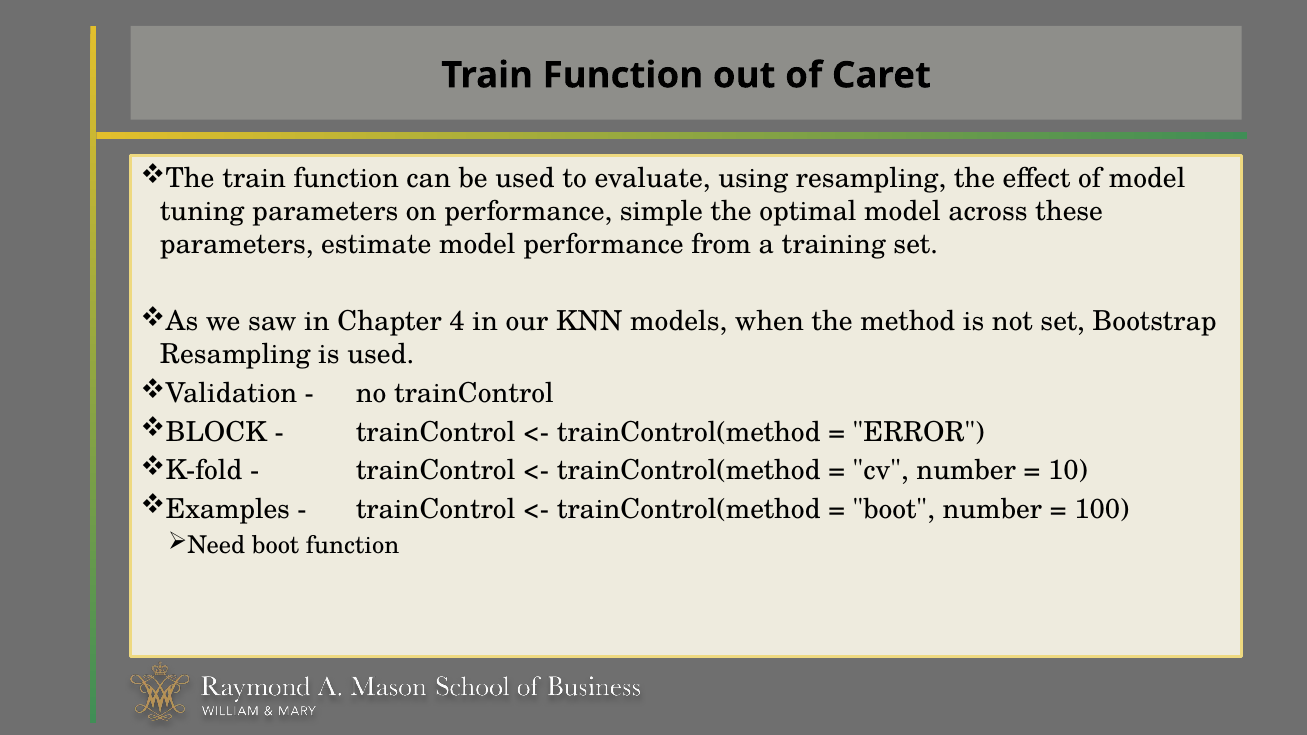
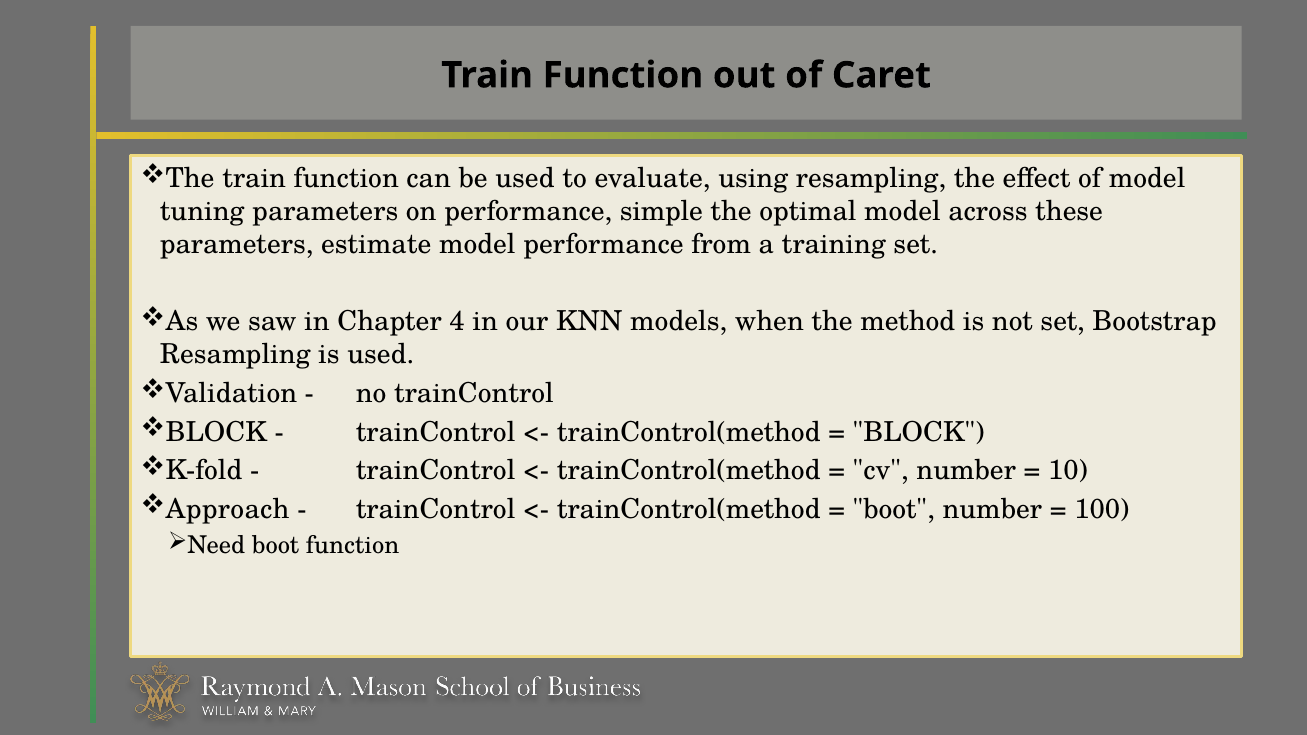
ERROR at (919, 432): ERROR -> BLOCK
Examples: Examples -> Approach
